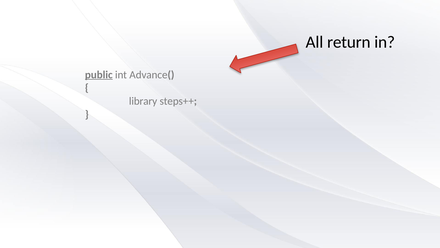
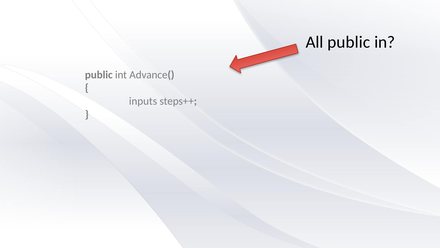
All return: return -> public
public at (99, 75) underline: present -> none
library: library -> inputs
